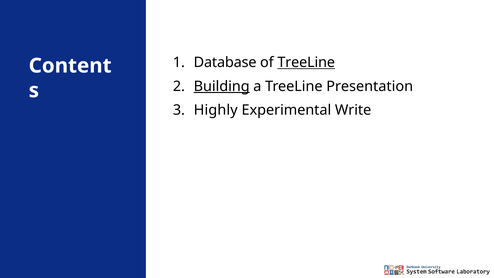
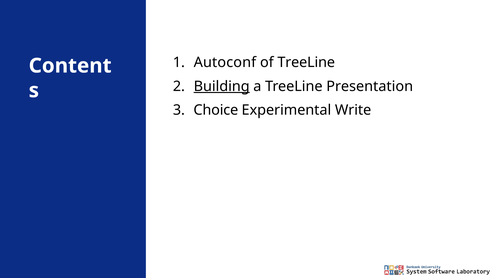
Database: Database -> Autoconf
TreeLine at (306, 62) underline: present -> none
Highly: Highly -> Choice
